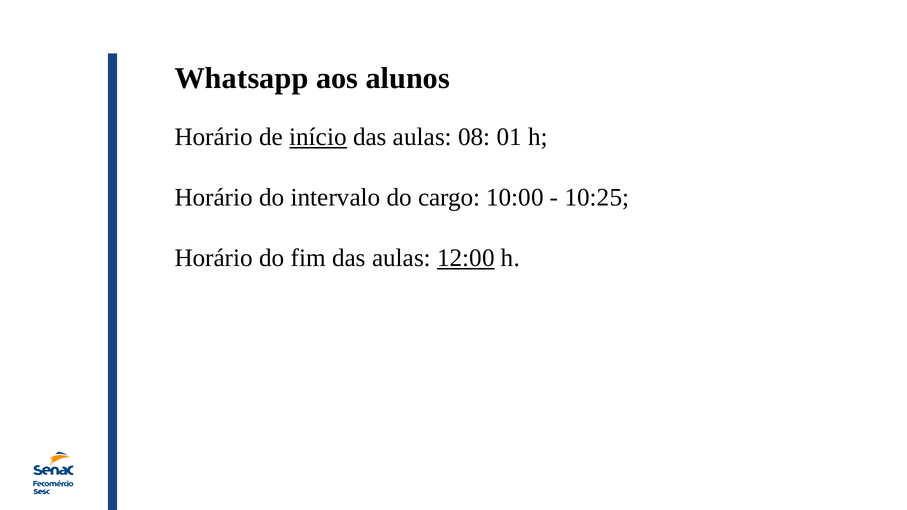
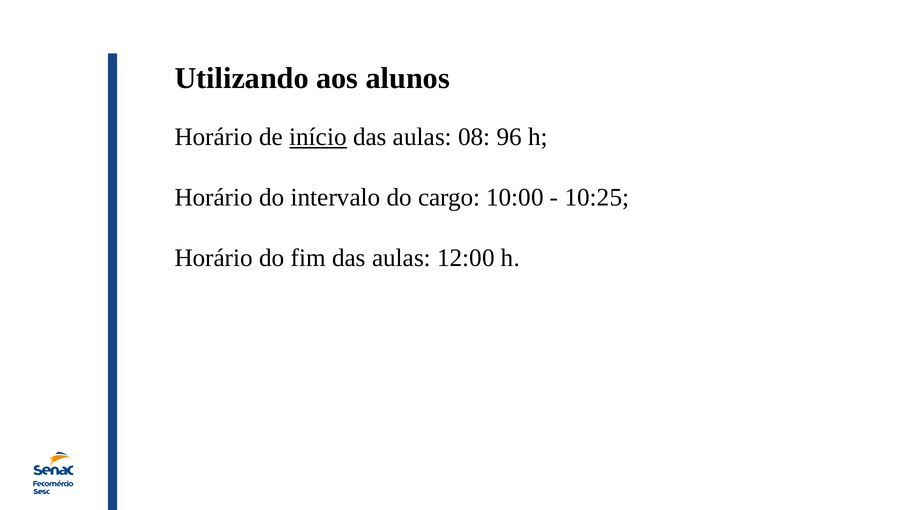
Whatsapp: Whatsapp -> Utilizando
01: 01 -> 96
12:00 underline: present -> none
